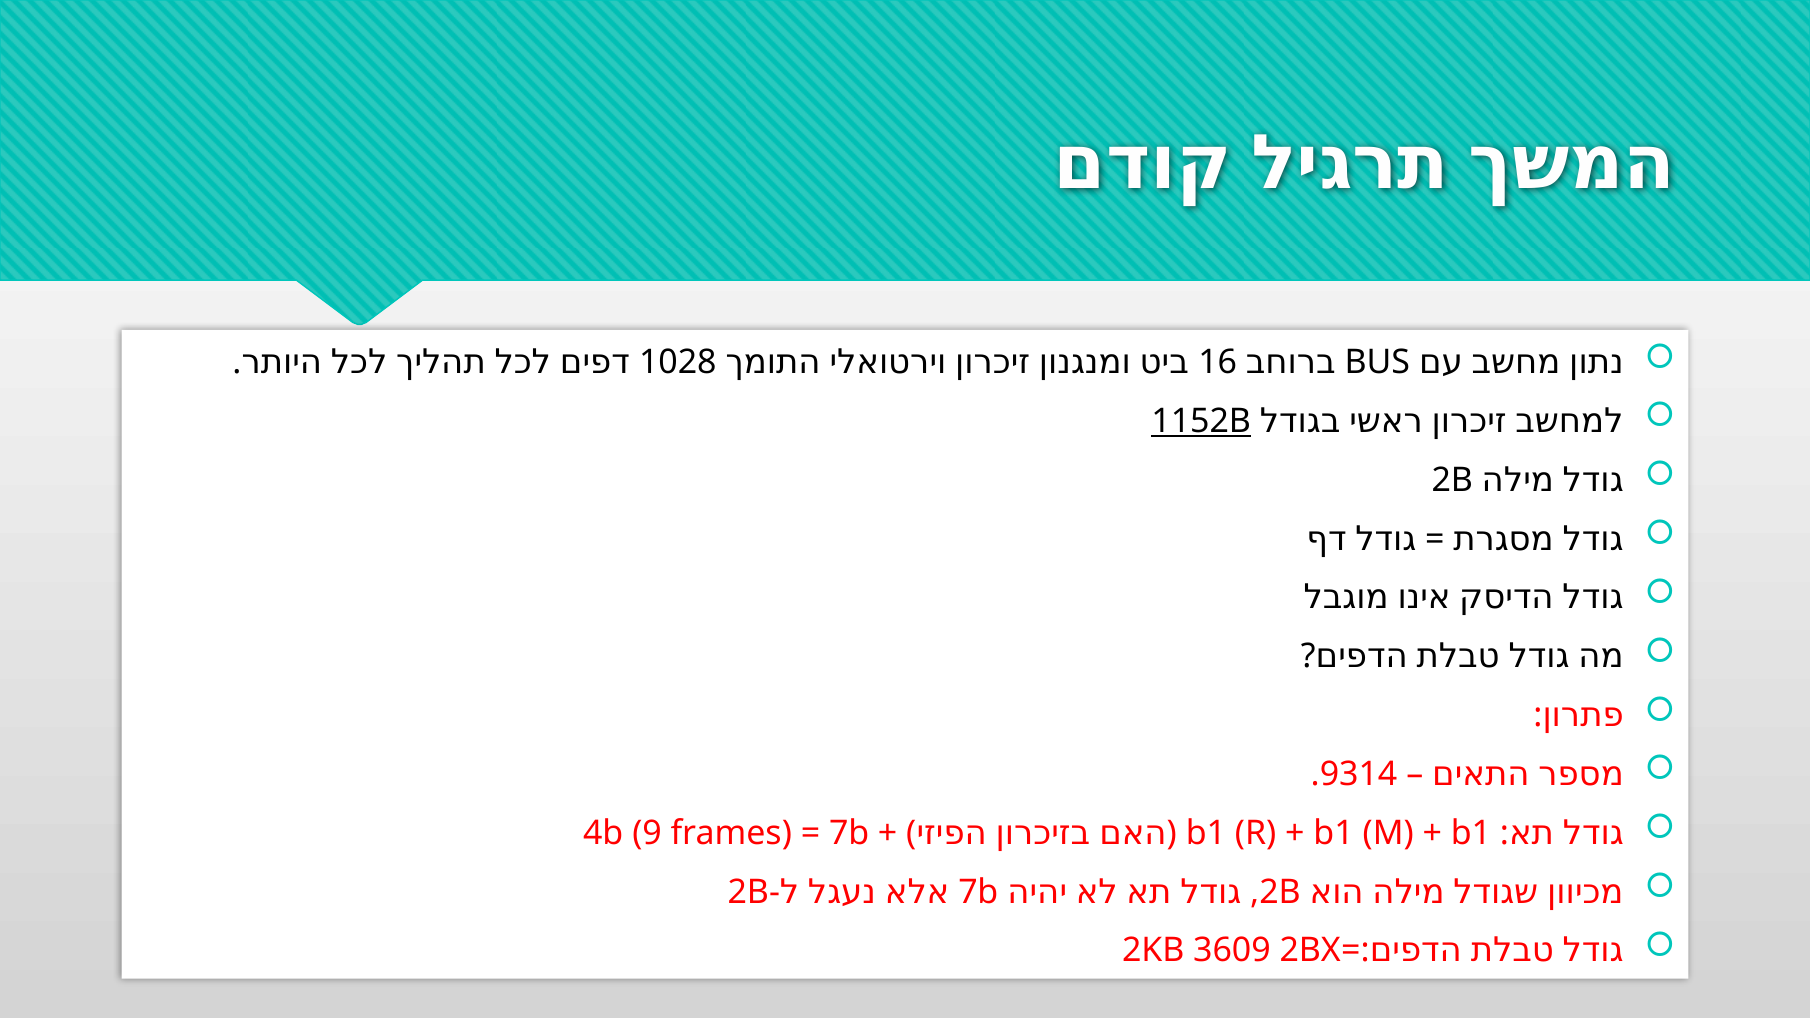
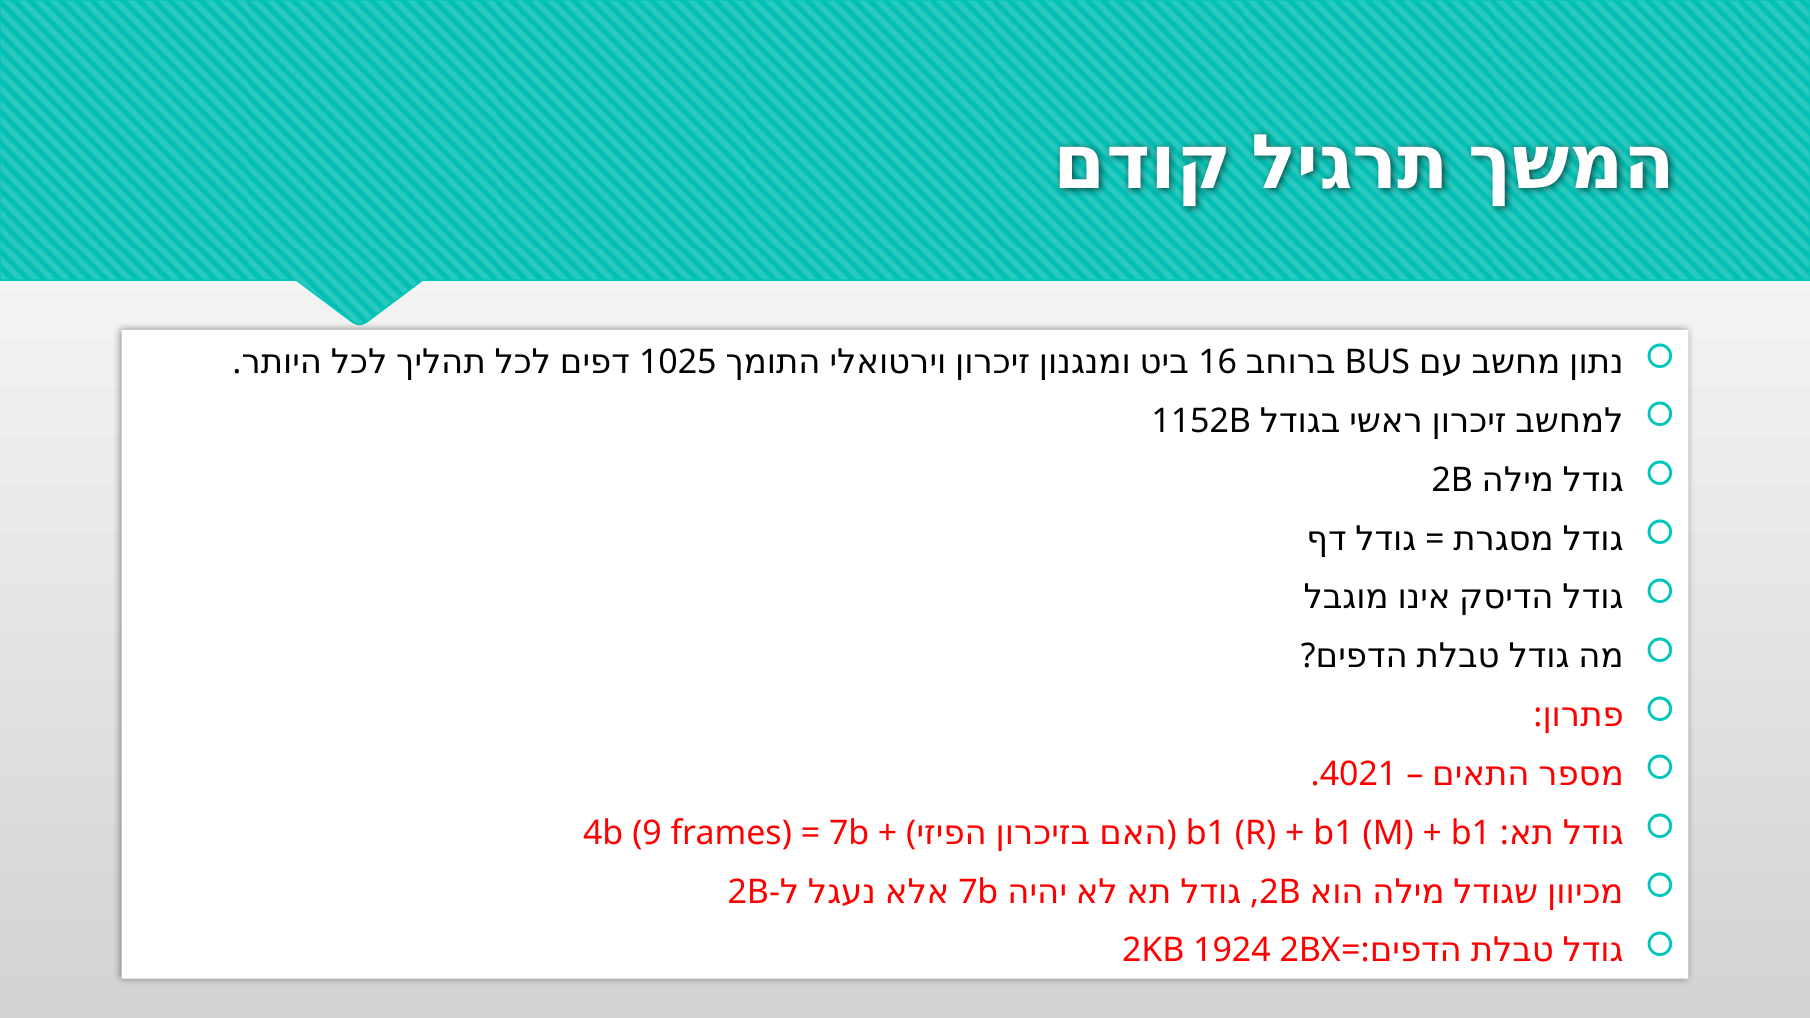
1028: 1028 -> 1025
1152B underline: present -> none
9314: 9314 -> 4021
3609: 3609 -> 1924
